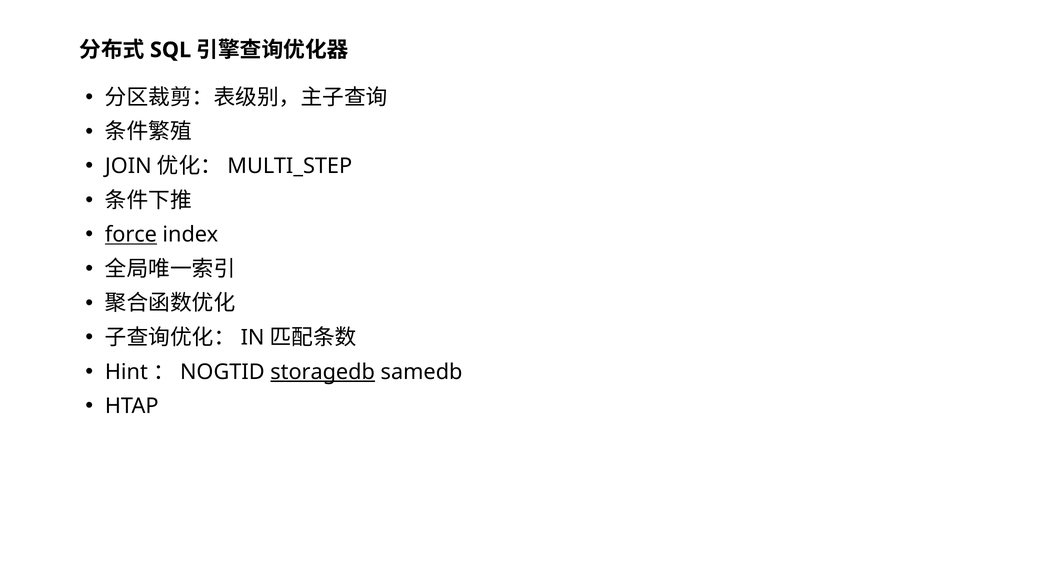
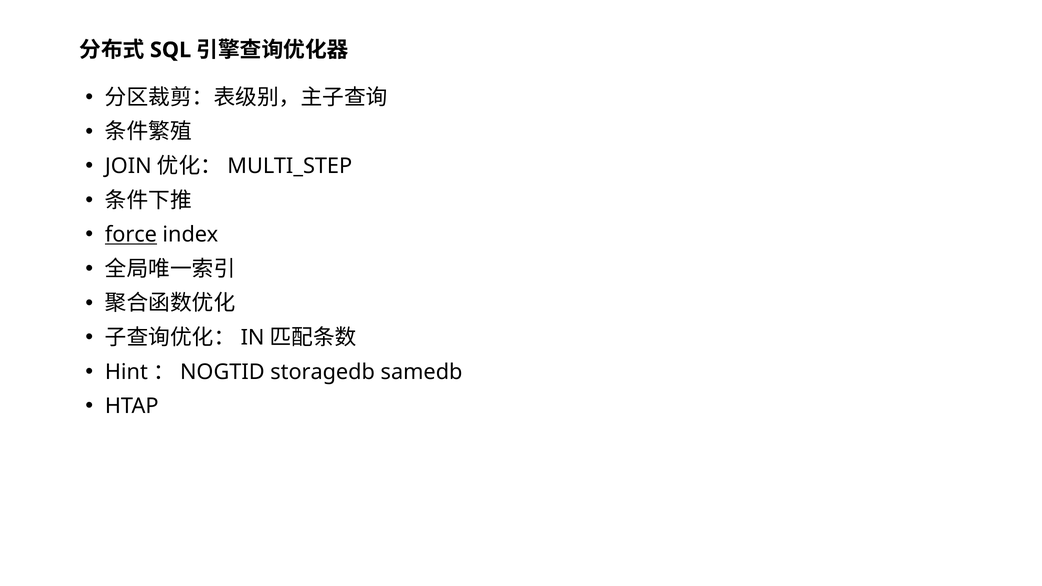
storagedb underline: present -> none
